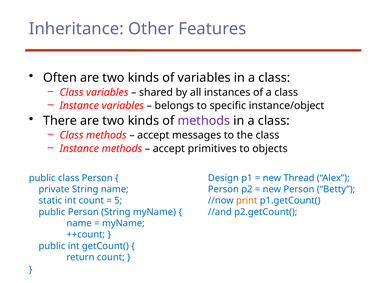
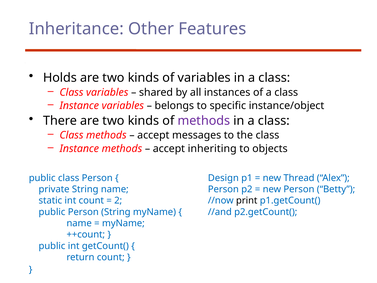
Often: Often -> Holds
primitives: primitives -> inheriting
print colour: orange -> black
5: 5 -> 2
